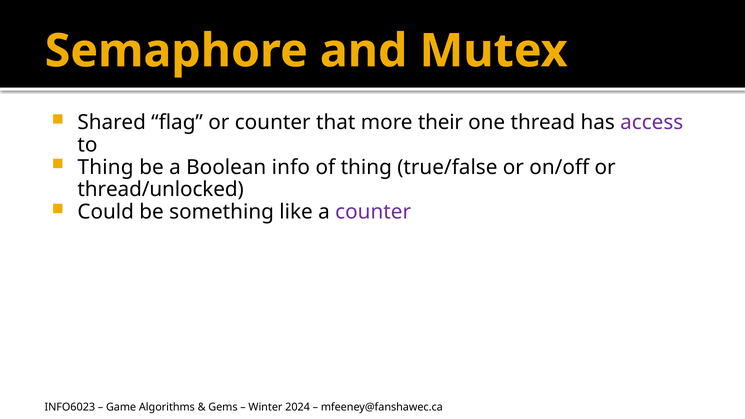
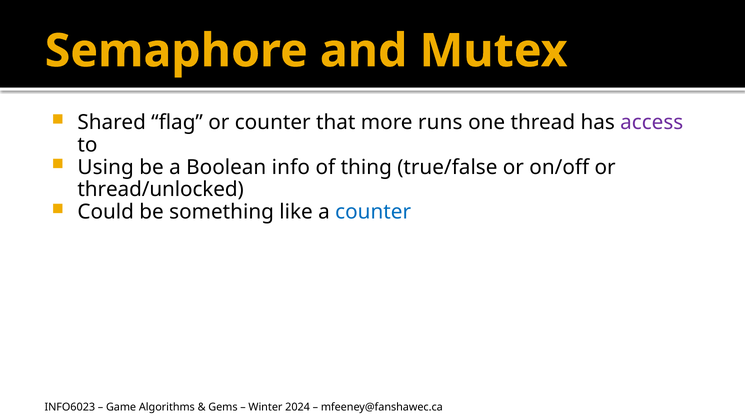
their: their -> runs
Thing at (106, 167): Thing -> Using
counter at (373, 212) colour: purple -> blue
